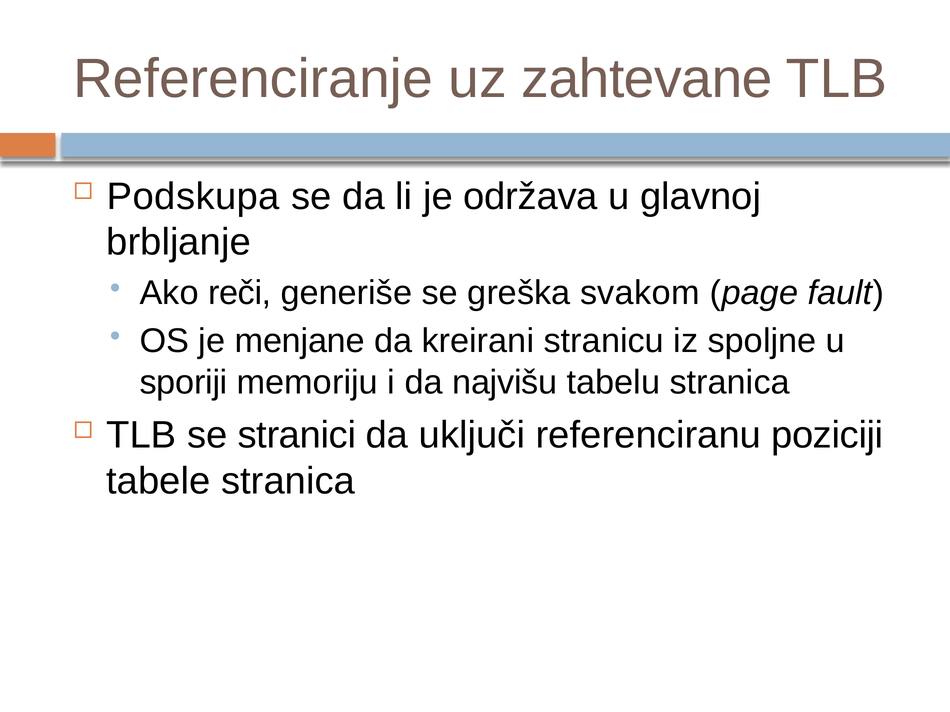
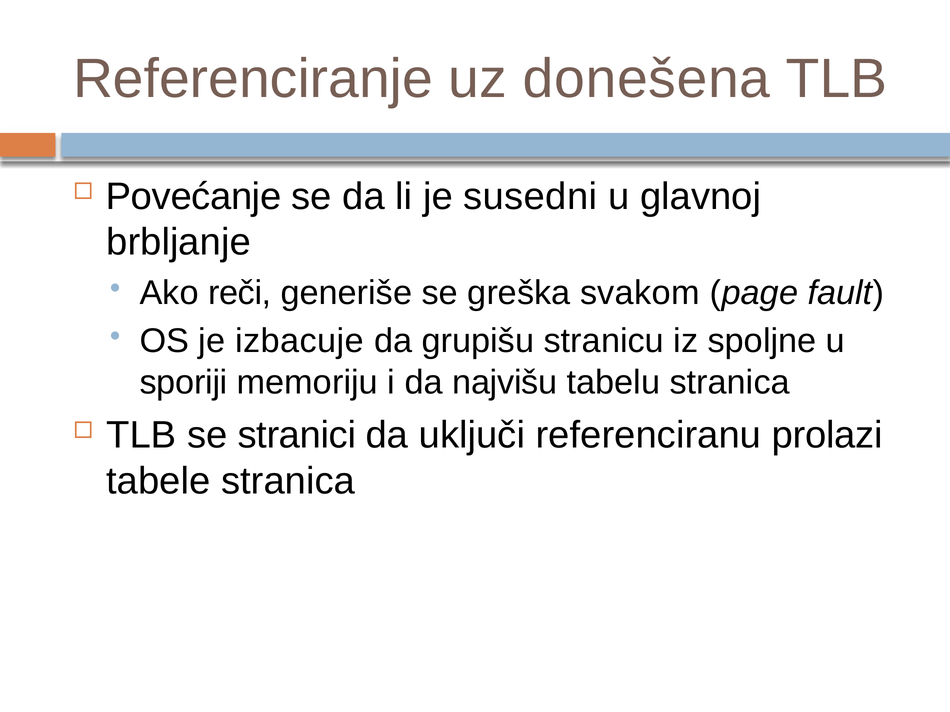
zahtevane: zahtevane -> donešena
Podskupa: Podskupa -> Povećanje
održava: održava -> susedni
menjane: menjane -> izbacuje
kreirani: kreirani -> grupišu
poziciji: poziciji -> prolazi
